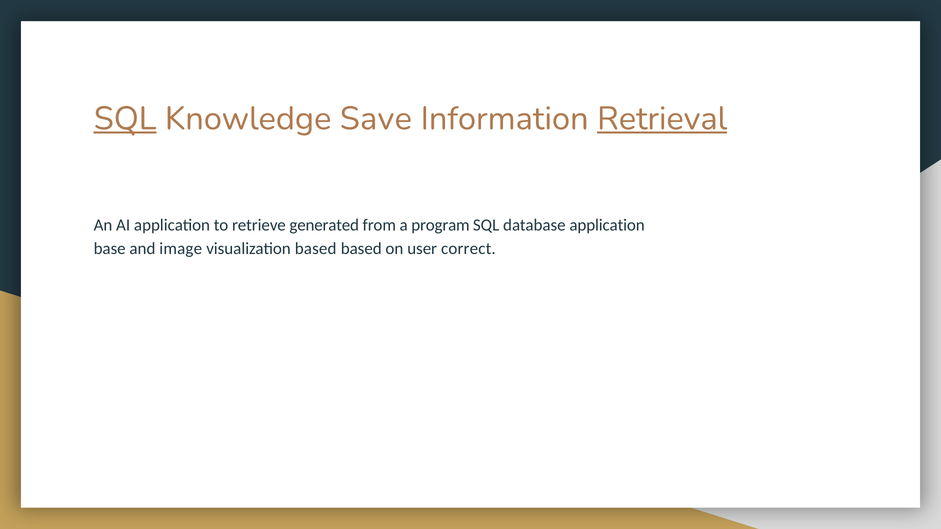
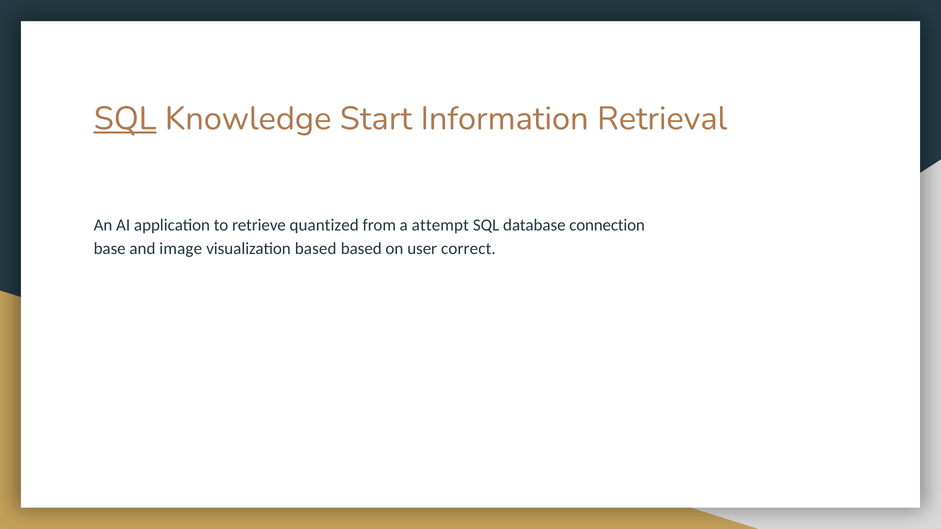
Save: Save -> Start
Retrieval underline: present -> none
generated: generated -> quantized
program: program -> attempt
database application: application -> connection
